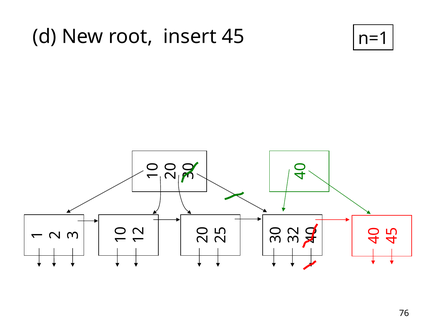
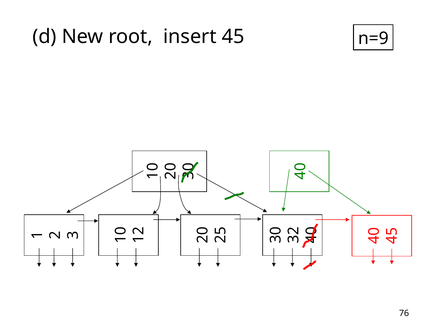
n=1: n=1 -> n=9
